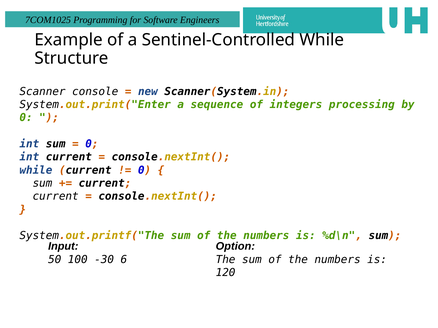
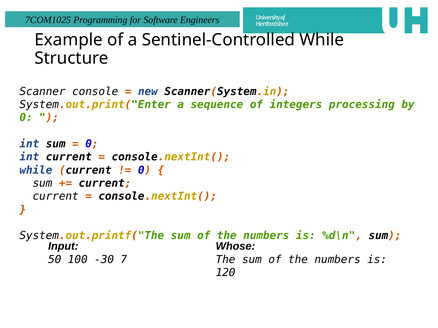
Option: Option -> Whose
6: 6 -> 7
